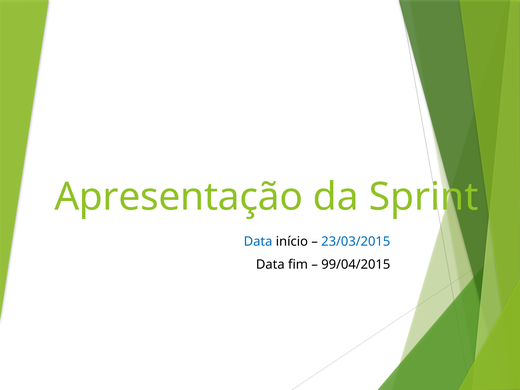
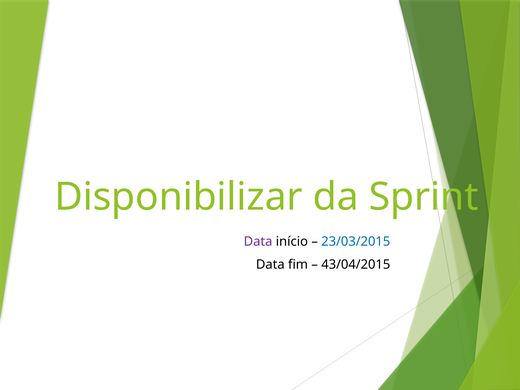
Apresentação: Apresentação -> Disponibilizar
Data at (258, 242) colour: blue -> purple
99/04/2015: 99/04/2015 -> 43/04/2015
